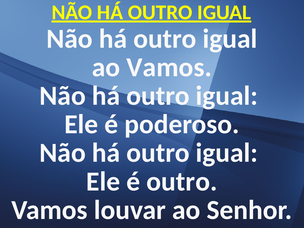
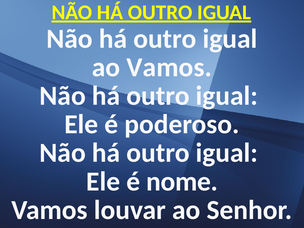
é outro: outro -> nome
